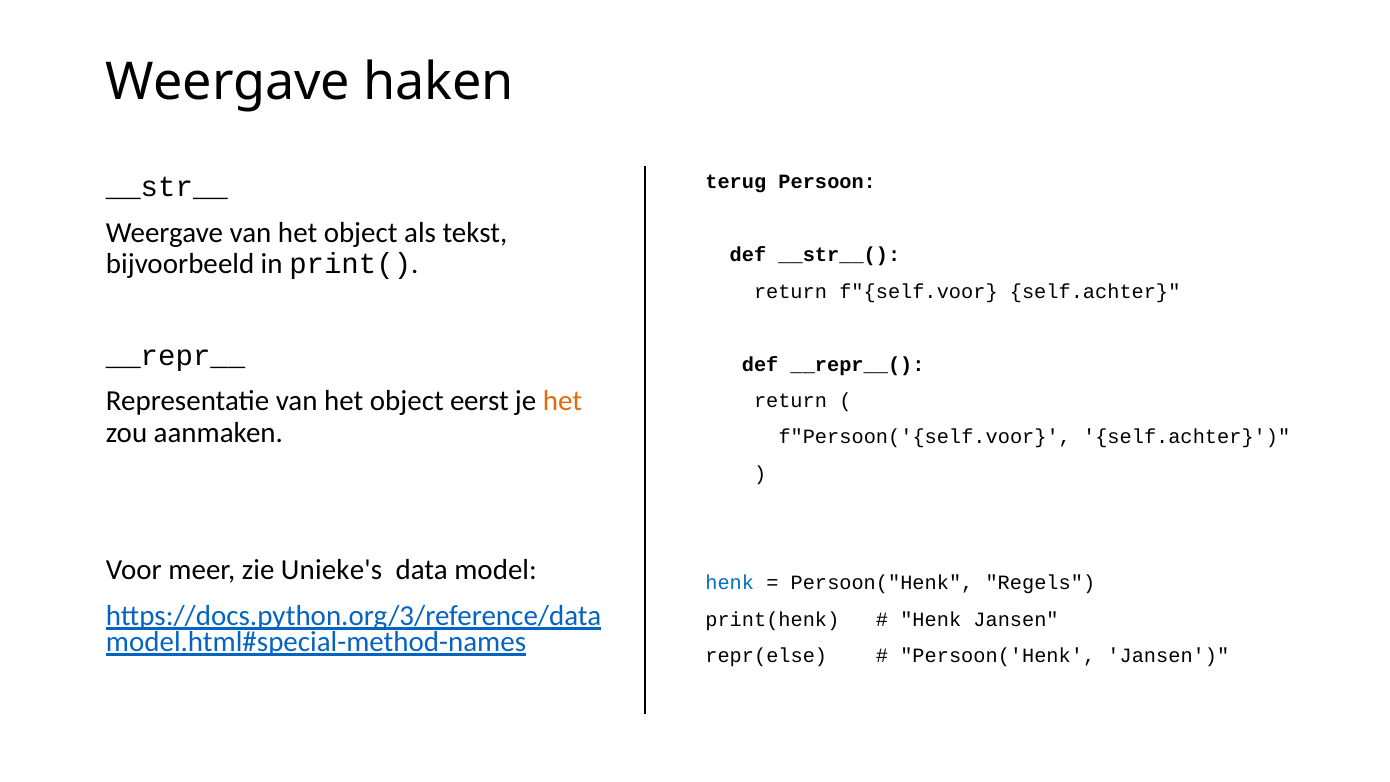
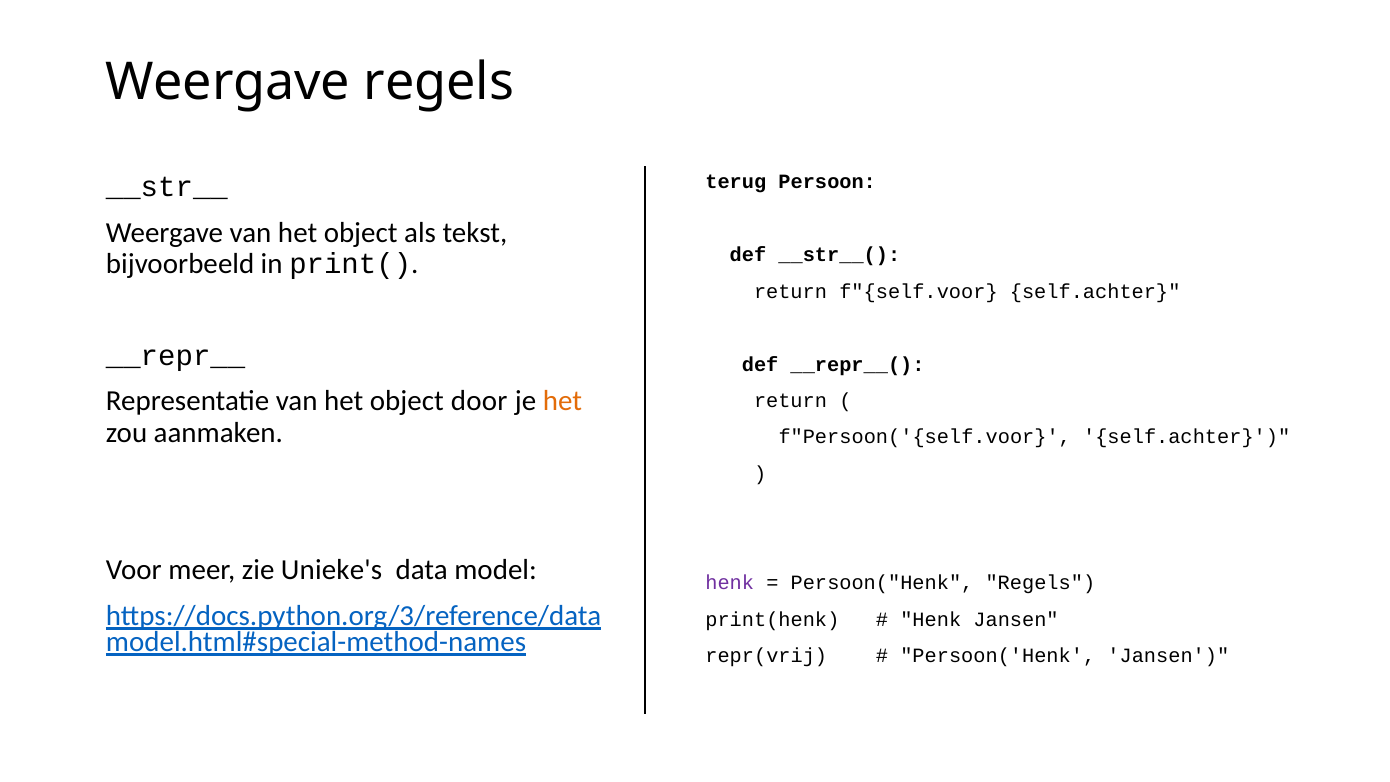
Weergave haken: haken -> regels
eerst: eerst -> door
henk at (730, 583) colour: blue -> purple
repr(else: repr(else -> repr(vrij
